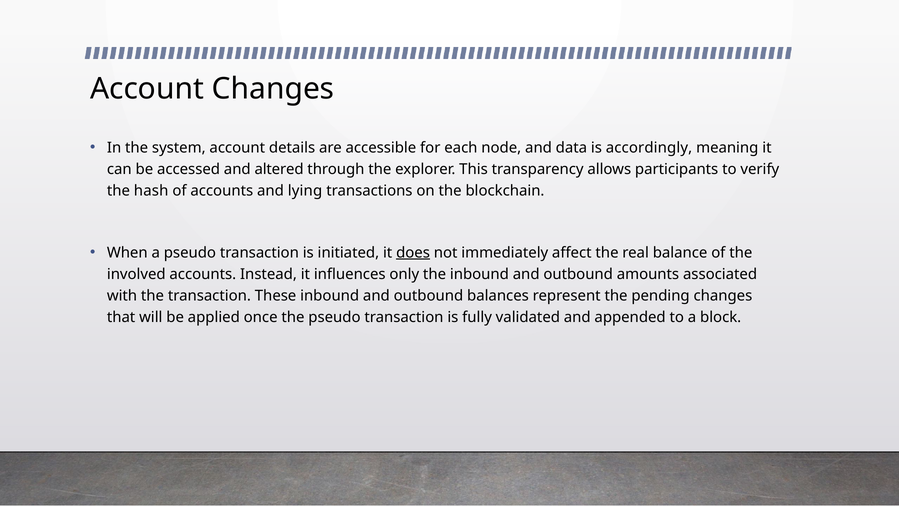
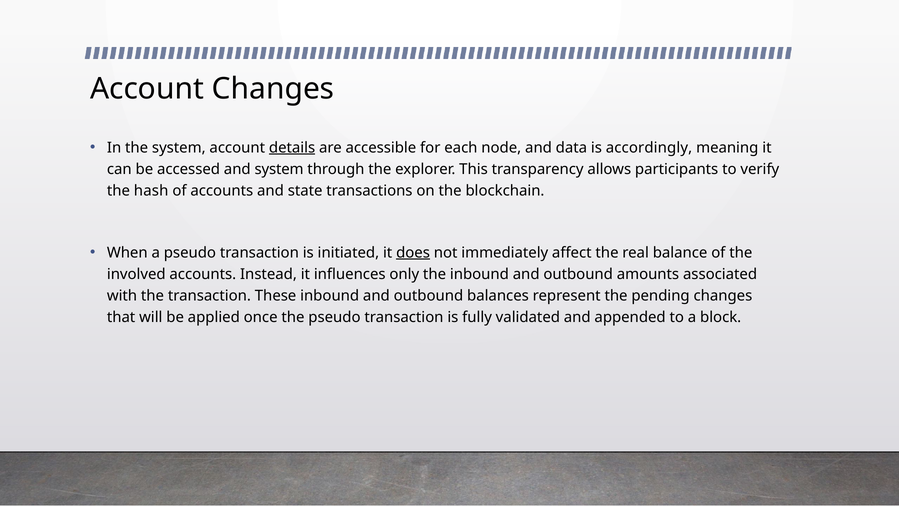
details underline: none -> present
and altered: altered -> system
lying: lying -> state
